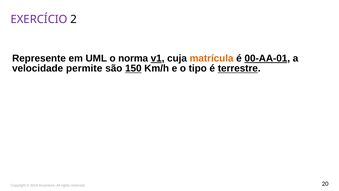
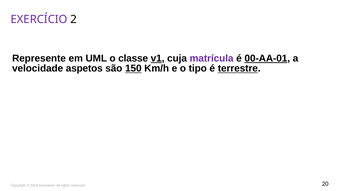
norma: norma -> classe
matrícula colour: orange -> purple
permite: permite -> aspetos
